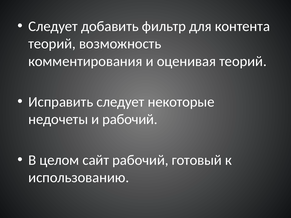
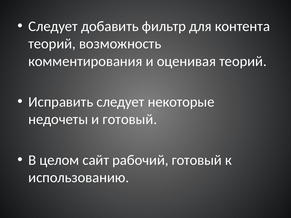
и рабочий: рабочий -> готовый
